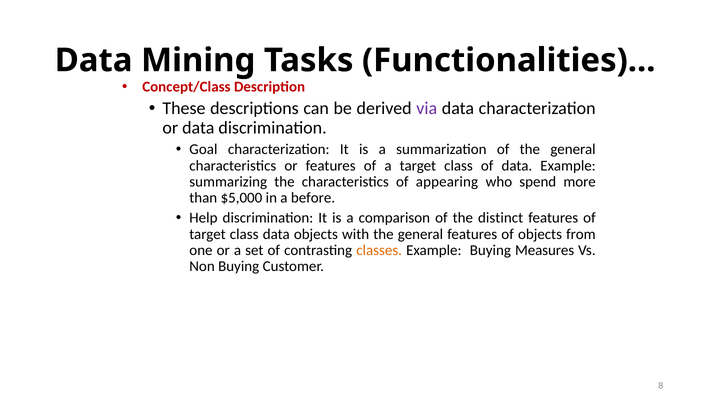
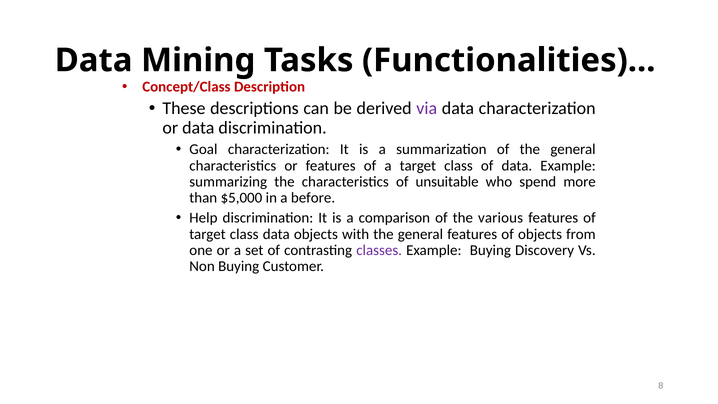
appearing: appearing -> unsuitable
distinct: distinct -> various
classes colour: orange -> purple
Measures: Measures -> Discovery
